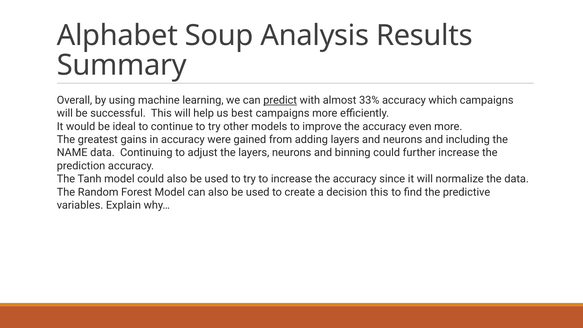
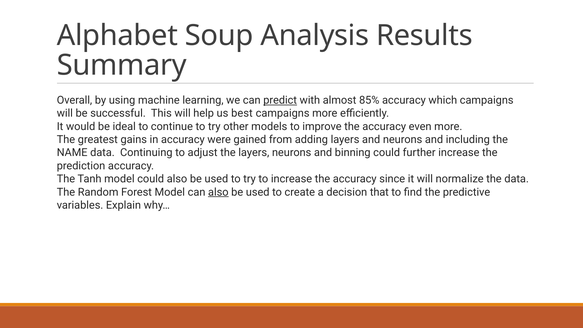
33%: 33% -> 85%
also at (218, 192) underline: none -> present
decision this: this -> that
